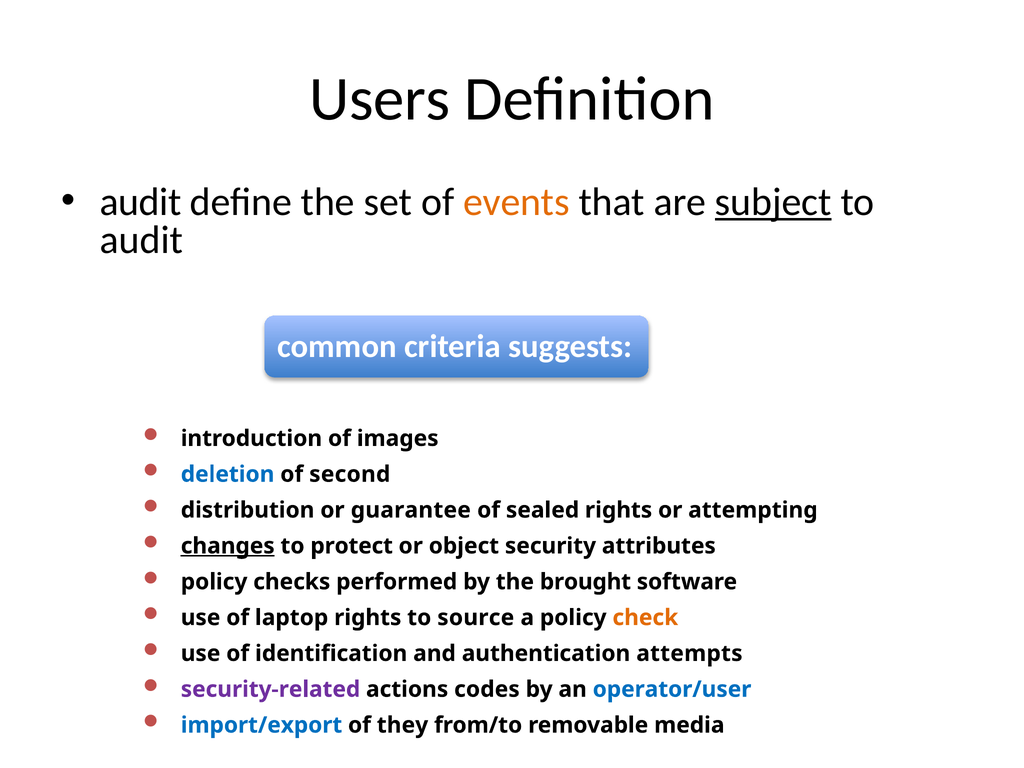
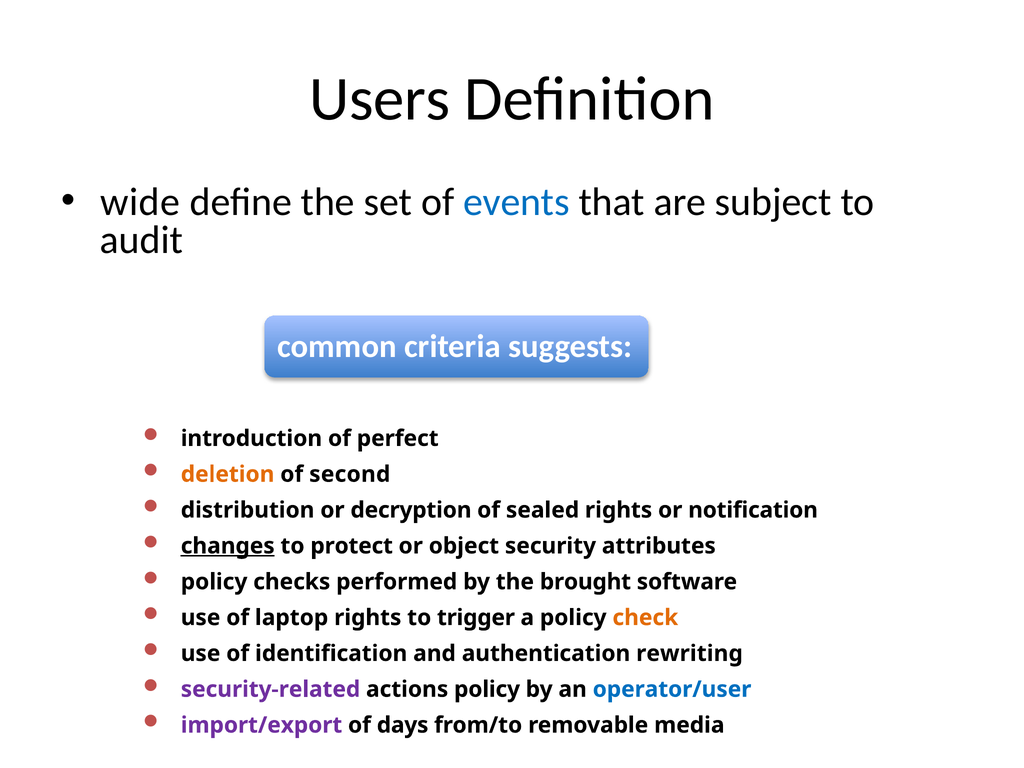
audit at (141, 202): audit -> wide
events colour: orange -> blue
subject underline: present -> none
images: images -> perfect
deletion colour: blue -> orange
guarantee: guarantee -> decryption
attempting: attempting -> notification
source: source -> trigger
attempts: attempts -> rewriting
actions codes: codes -> policy
import/export colour: blue -> purple
they: they -> days
